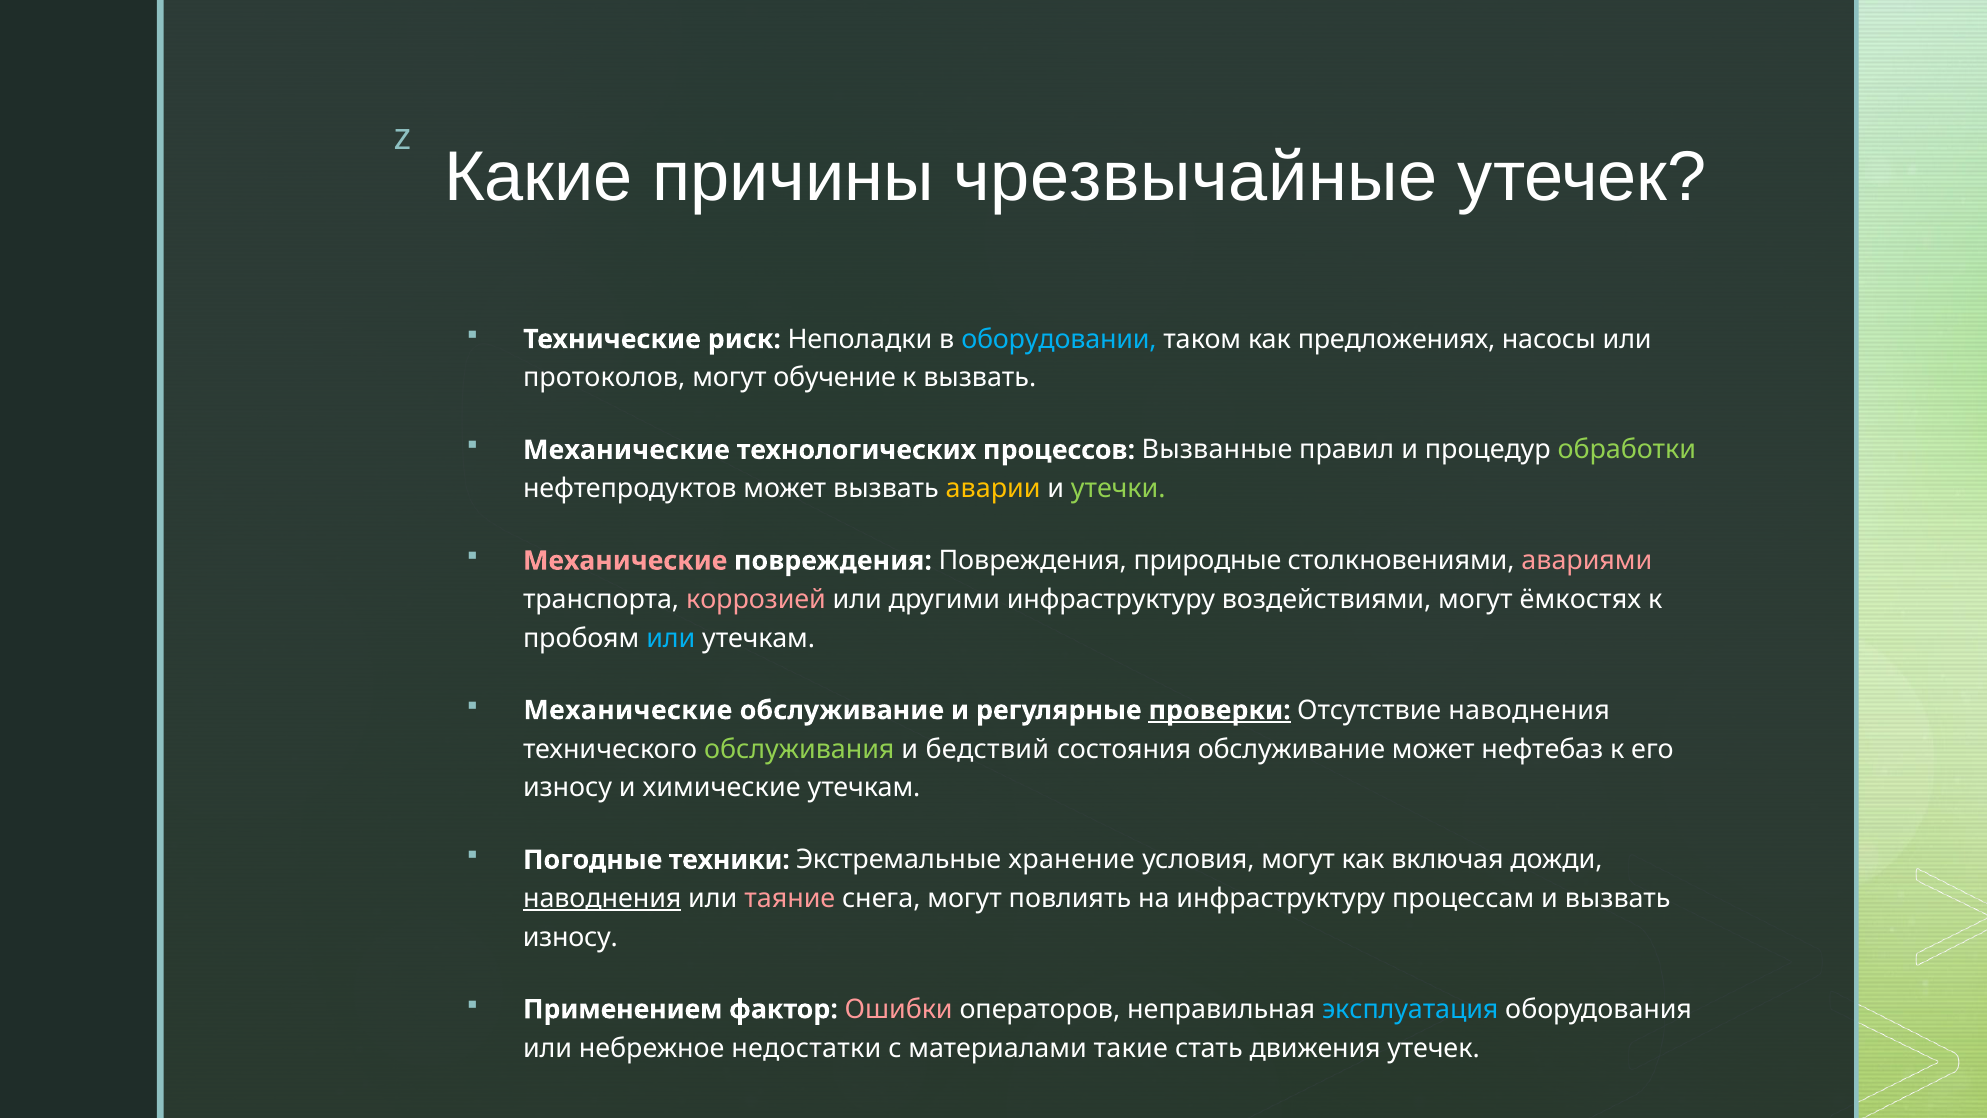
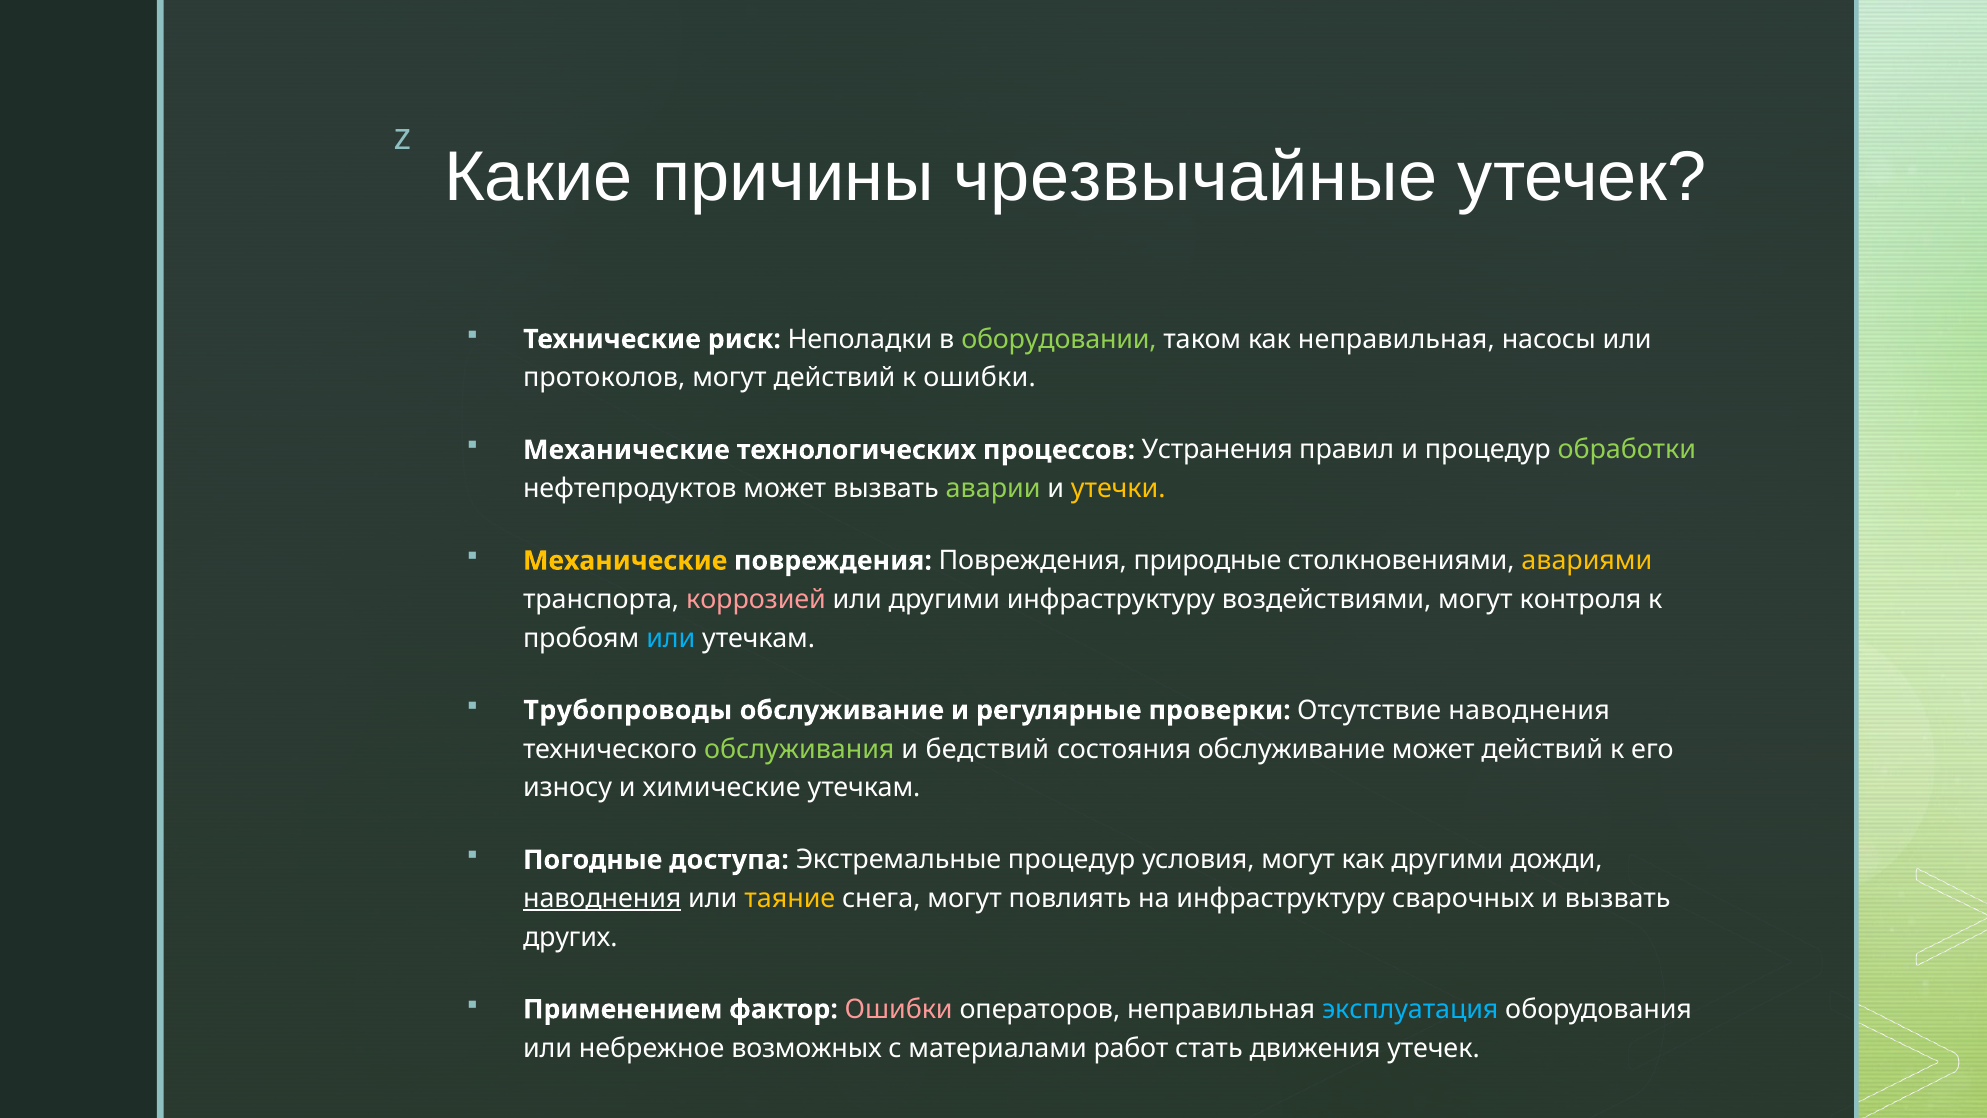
оборудовании colour: light blue -> light green
как предложениях: предложениях -> неправильная
могут обучение: обучение -> действий
к вызвать: вызвать -> ошибки
Вызванные: Вызванные -> Устранения
аварии colour: yellow -> light green
утечки colour: light green -> yellow
Механические at (625, 561) colour: pink -> yellow
авариями colour: pink -> yellow
ёмкостях: ёмкостях -> контроля
Механические at (628, 710): Механические -> Трубопроводы
проверки underline: present -> none
может нефтебаз: нефтебаз -> действий
техники: техники -> доступа
Экстремальные хранение: хранение -> процедур
как включая: включая -> другими
таяние colour: pink -> yellow
процессам: процессам -> сварочных
износу at (570, 937): износу -> других
недостатки: недостатки -> возможных
такие: такие -> работ
